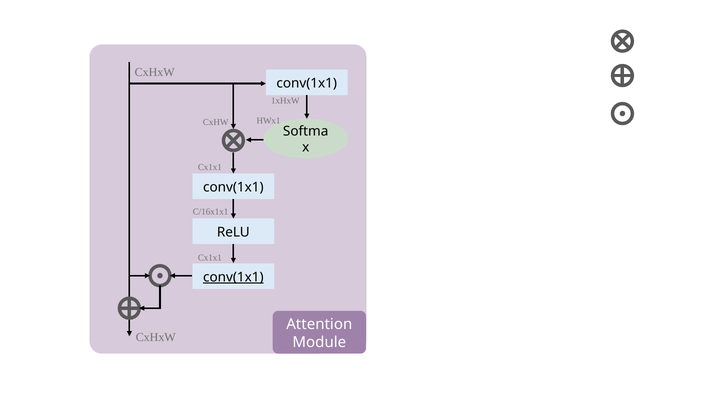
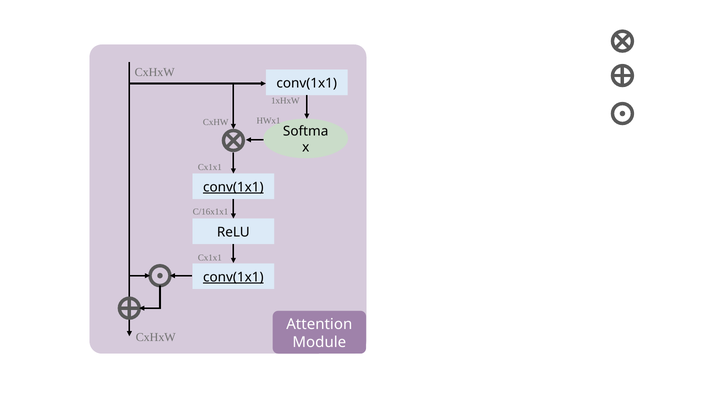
conv(1x1 at (233, 187) underline: none -> present
